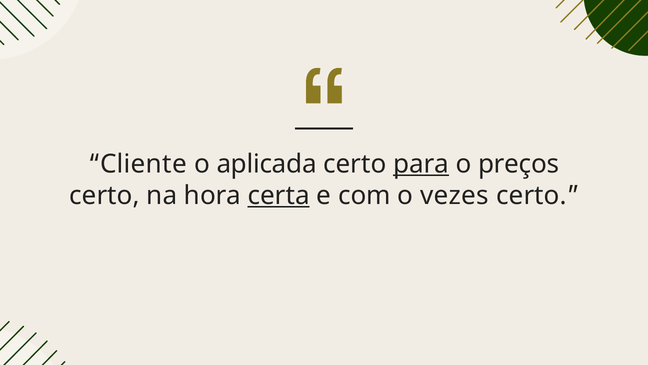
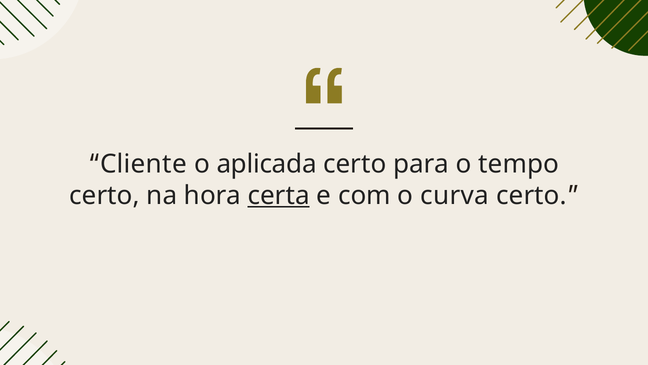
para underline: present -> none
preços: preços -> tempo
vezes: vezes -> curva
